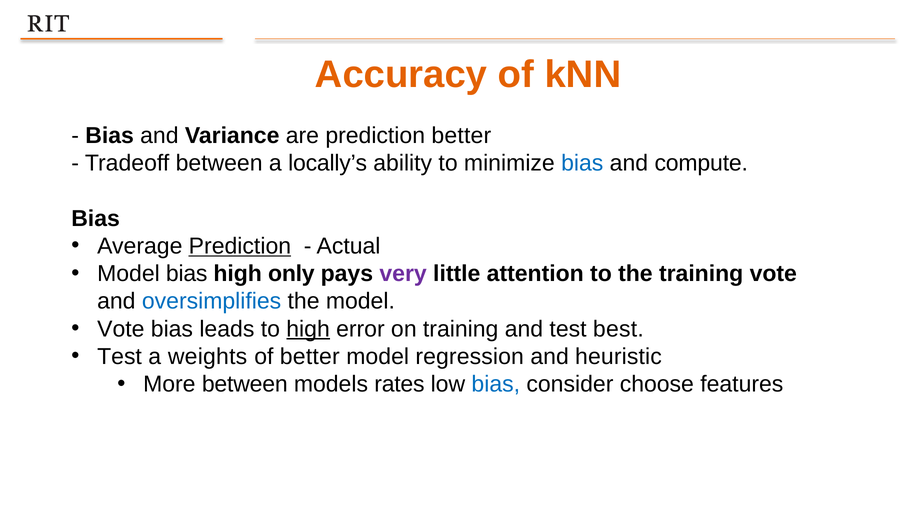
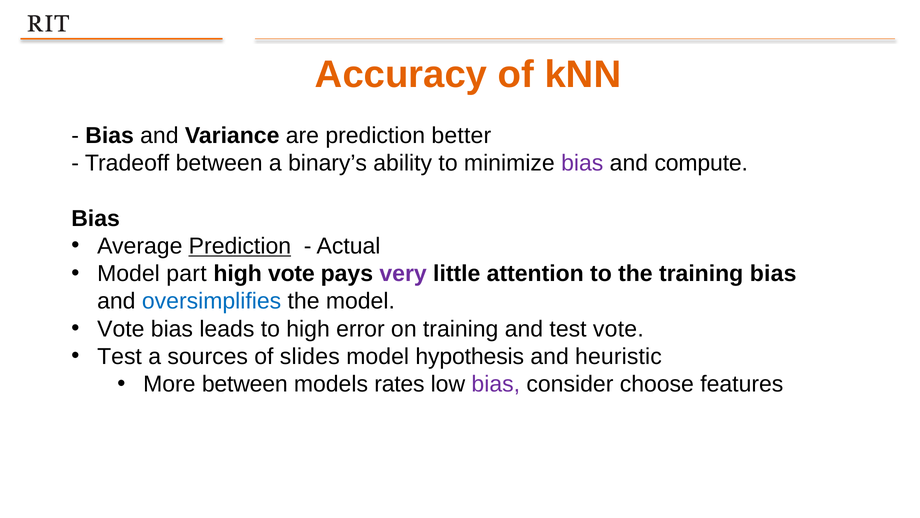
locally’s: locally’s -> binary’s
bias at (582, 163) colour: blue -> purple
Model bias: bias -> part
high only: only -> vote
training vote: vote -> bias
high at (308, 329) underline: present -> none
test best: best -> vote
weights: weights -> sources
of better: better -> slides
regression: regression -> hypothesis
bias at (496, 384) colour: blue -> purple
